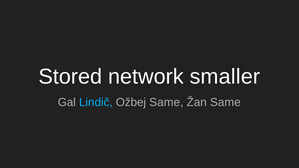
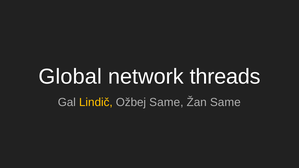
Stored: Stored -> Global
smaller: smaller -> threads
Lindič colour: light blue -> yellow
